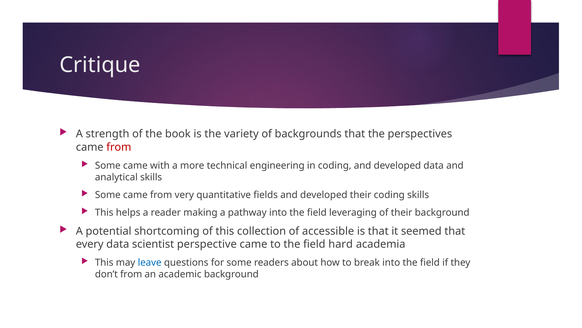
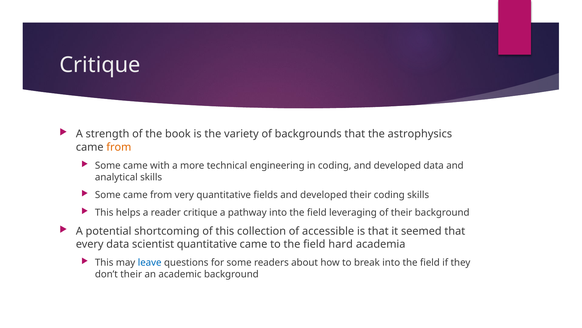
perspectives: perspectives -> astrophysics
from at (119, 147) colour: red -> orange
reader making: making -> critique
scientist perspective: perspective -> quantitative
don’t from: from -> their
